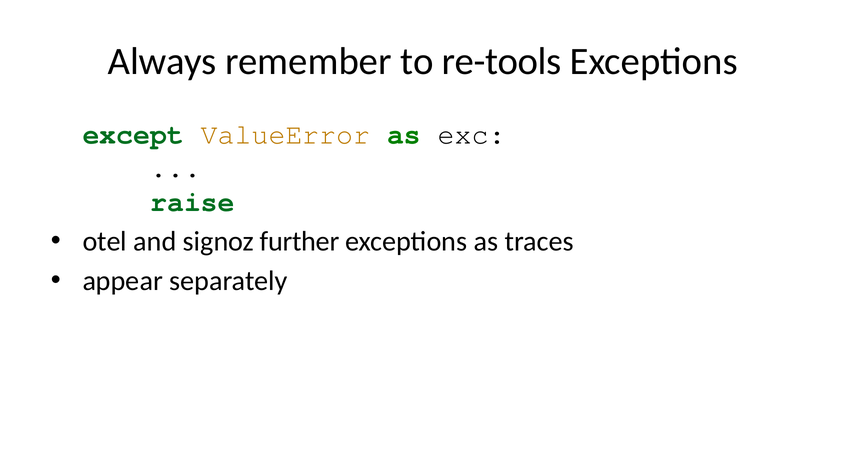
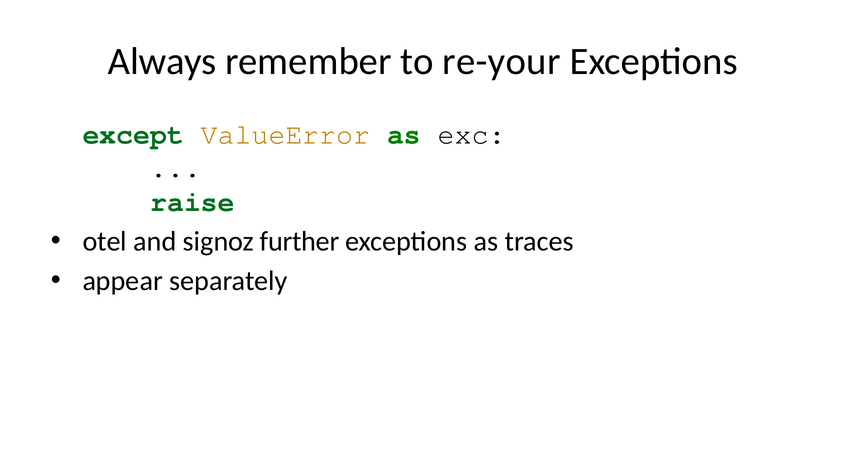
re-tools: re-tools -> re-your
